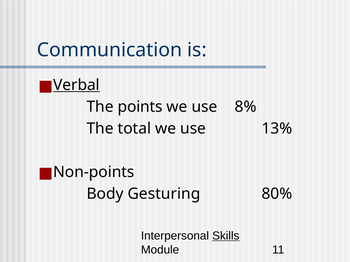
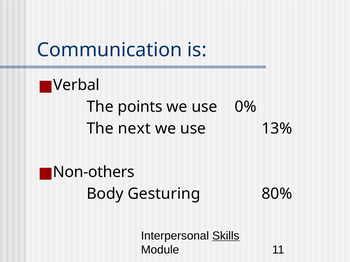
Verbal underline: present -> none
8%: 8% -> 0%
total: total -> next
Non-points: Non-points -> Non-others
